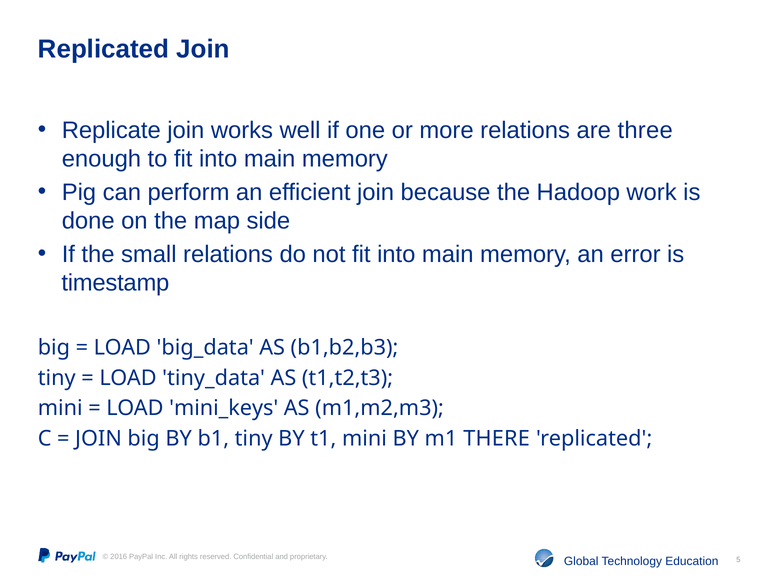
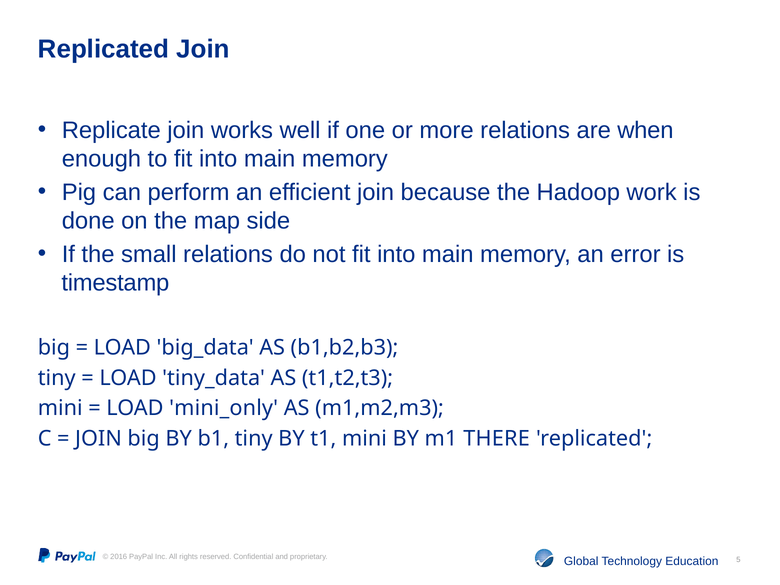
three: three -> when
mini_keys: mini_keys -> mini_only
